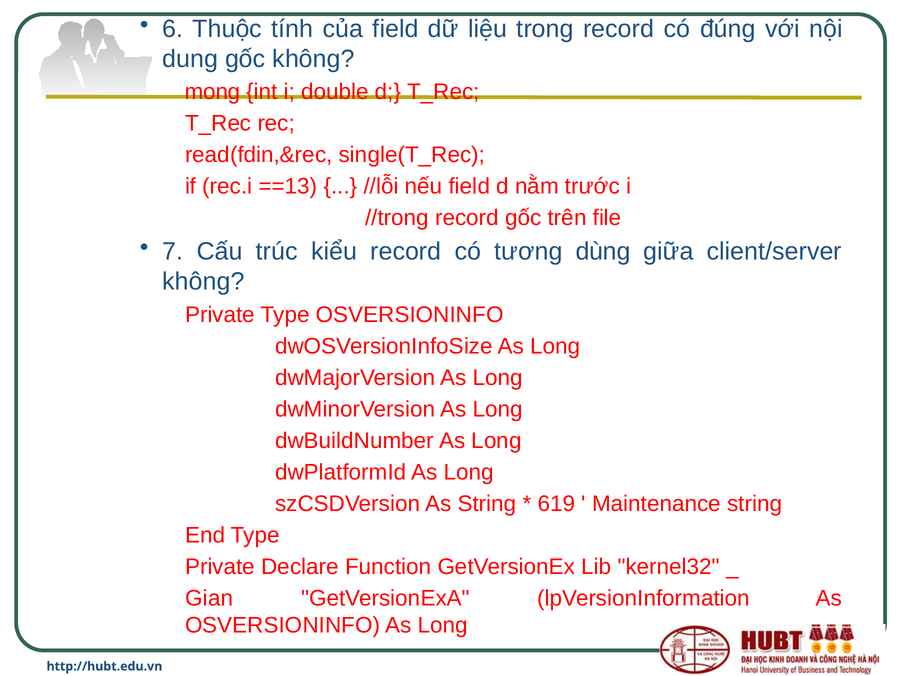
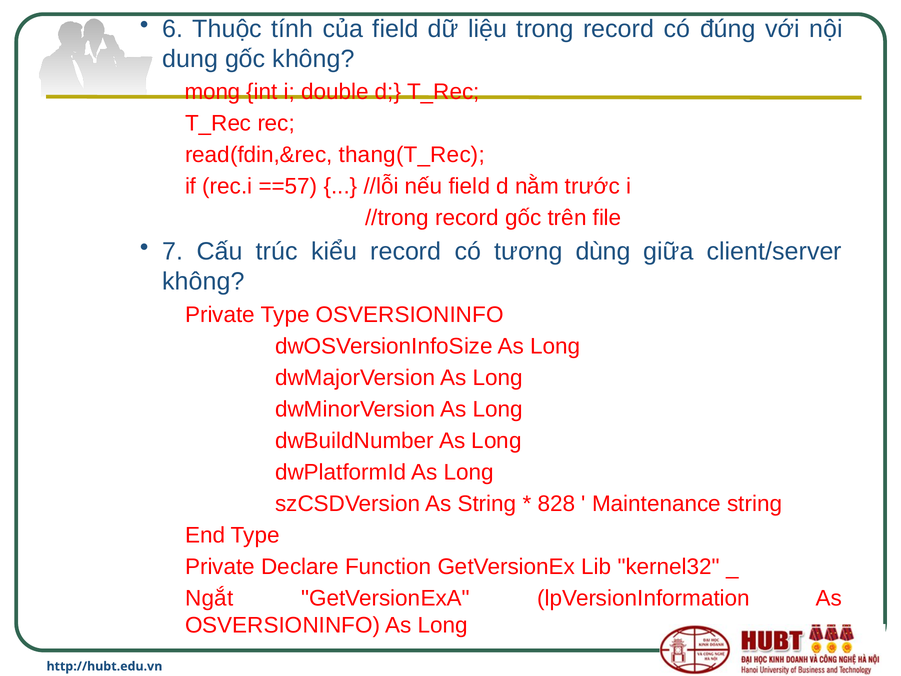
single(T_Rec: single(T_Rec -> thang(T_Rec
==13: ==13 -> ==57
619: 619 -> 828
Gian: Gian -> Ngắt
